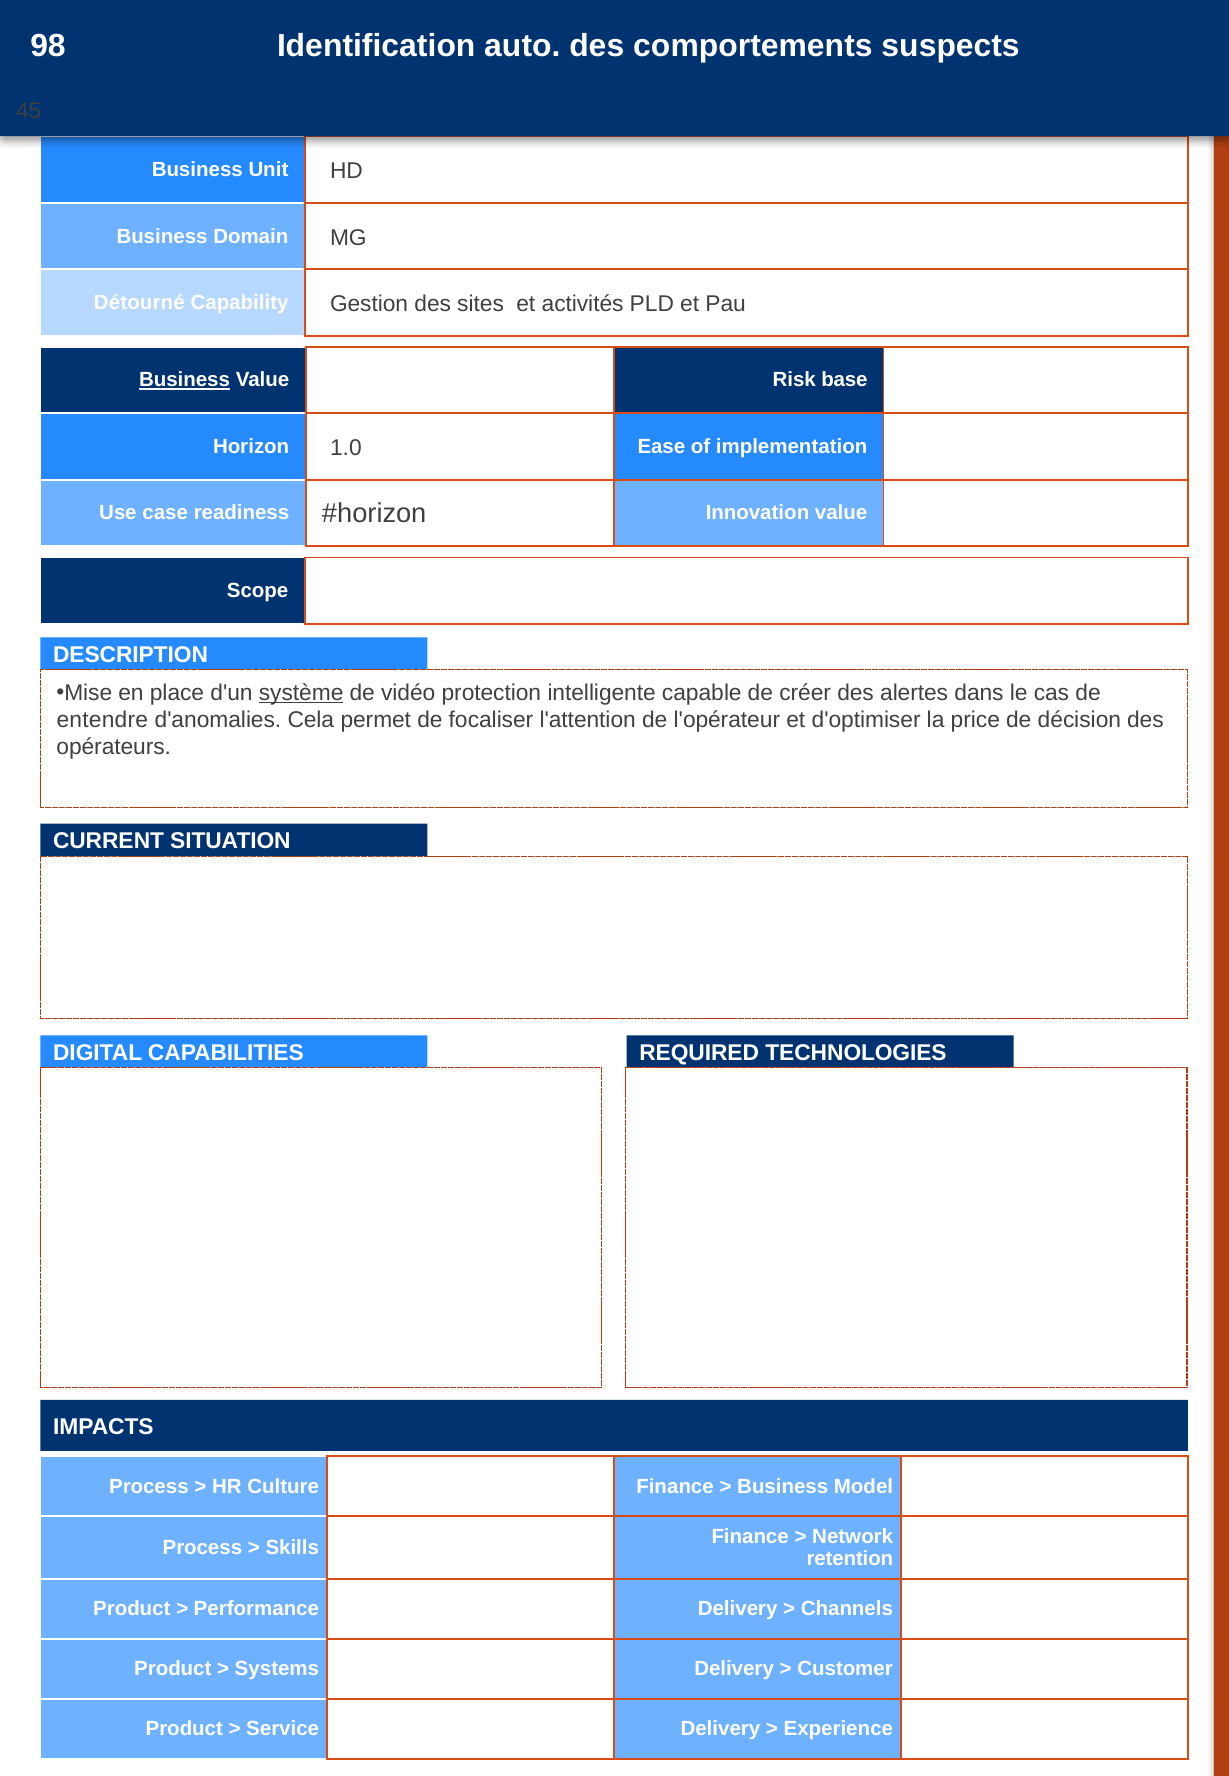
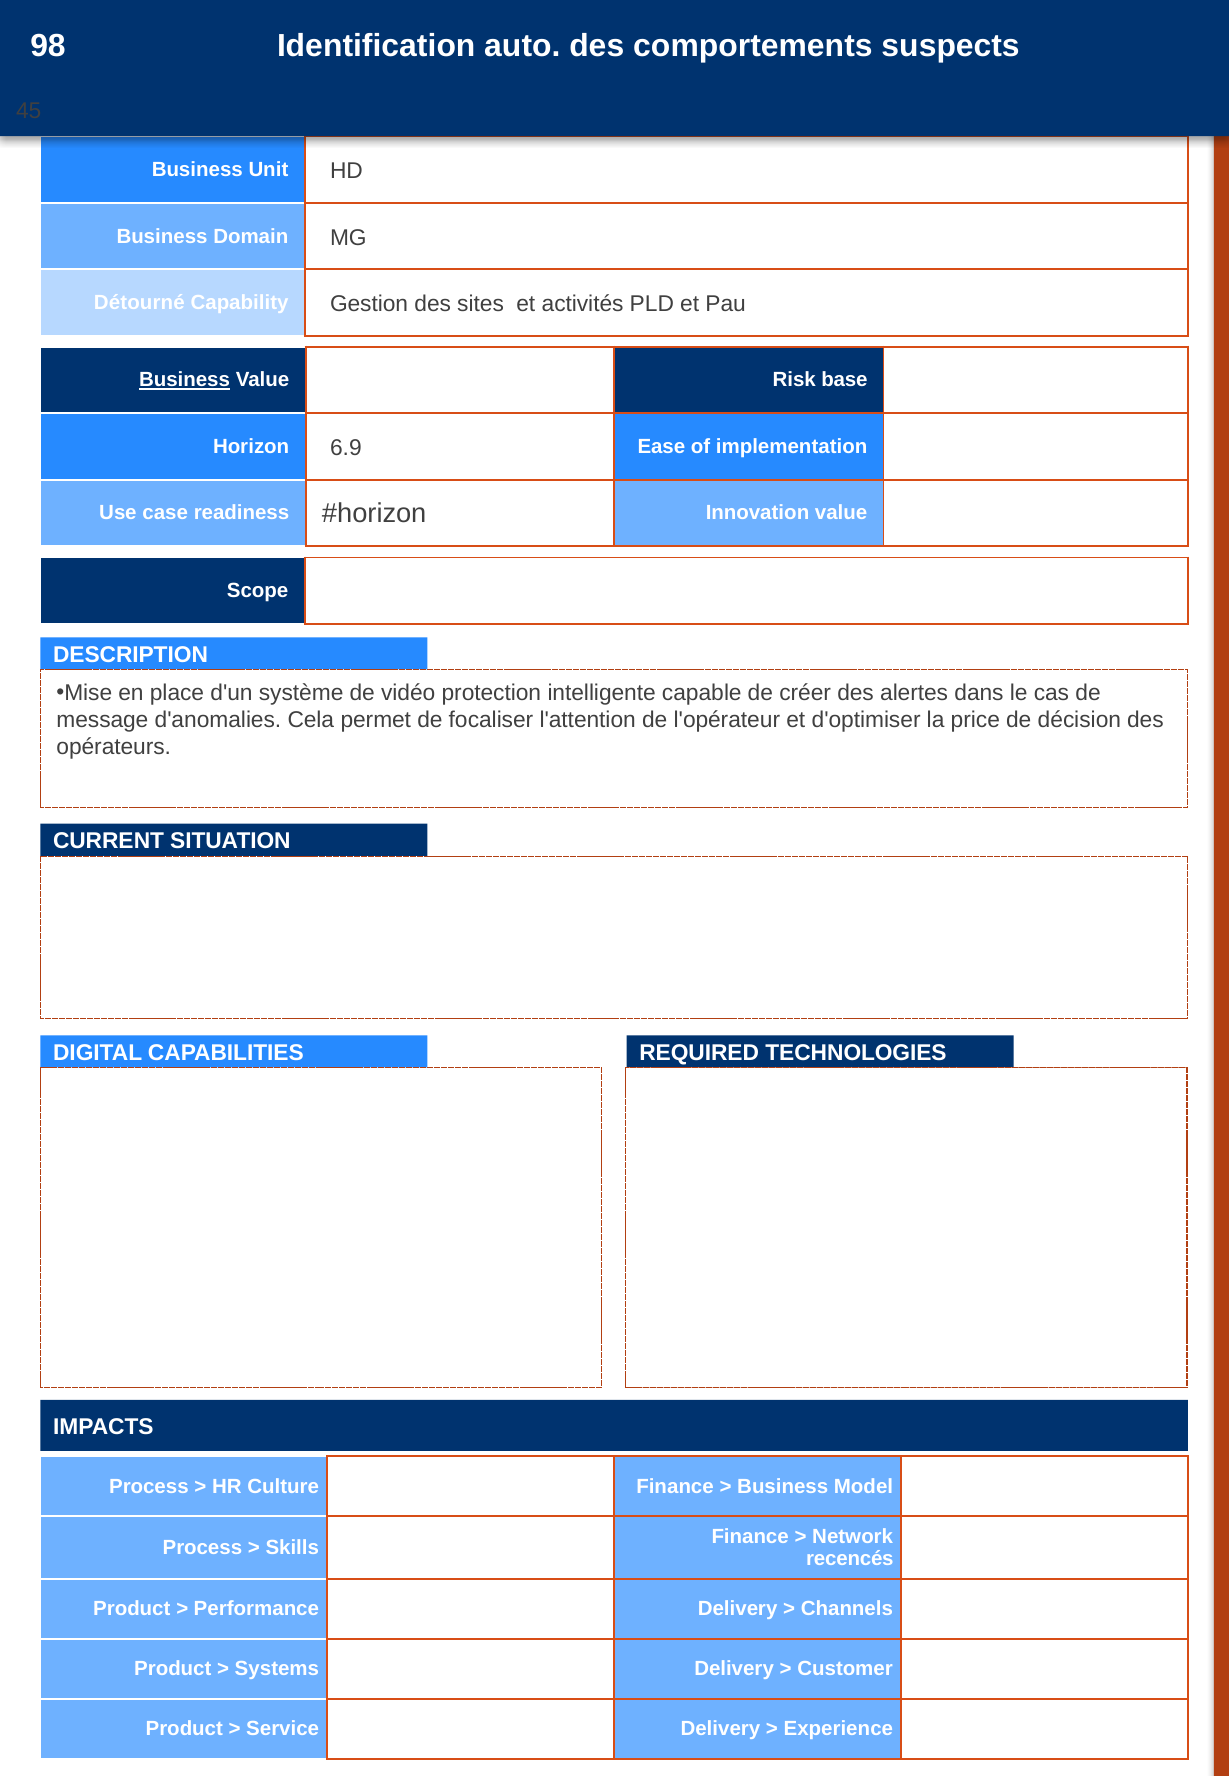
1.0: 1.0 -> 6.9
système underline: present -> none
entendre: entendre -> message
retention: retention -> recencés
